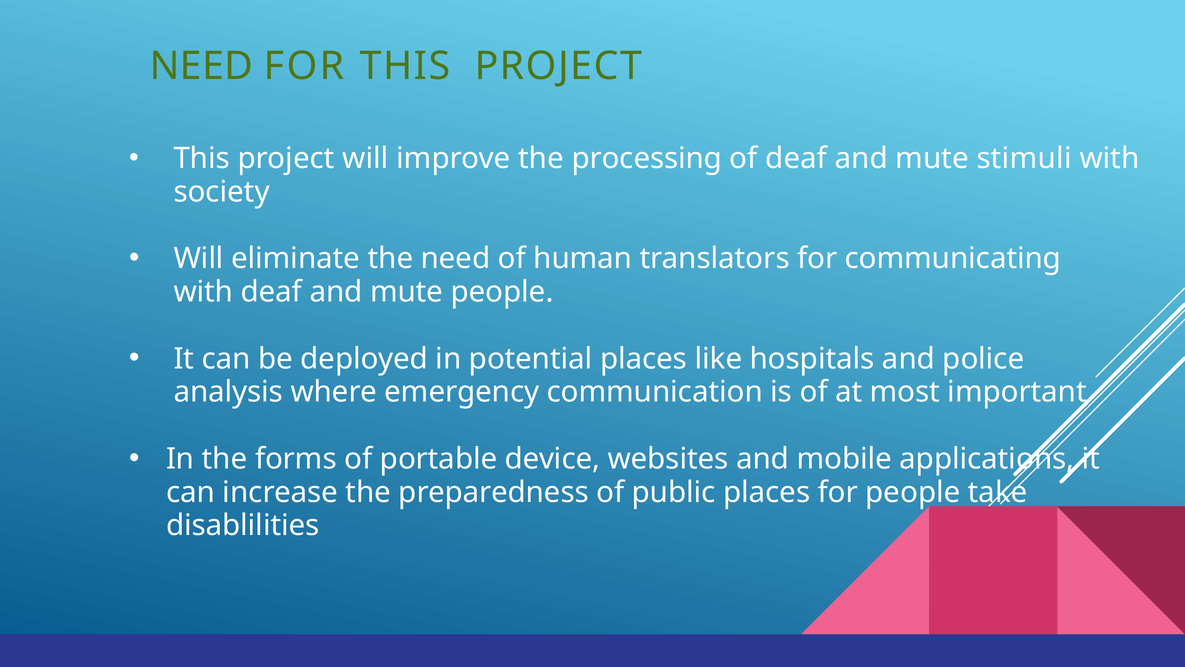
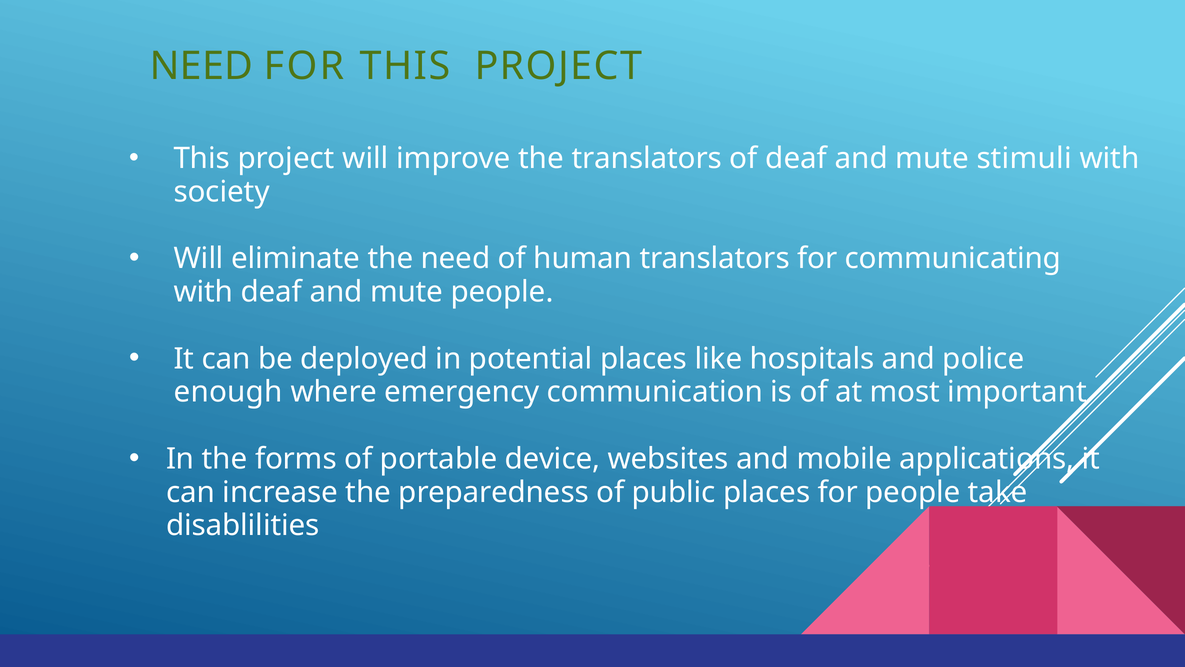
the processing: processing -> translators
analysis: analysis -> enough
